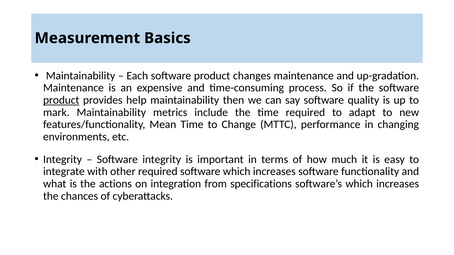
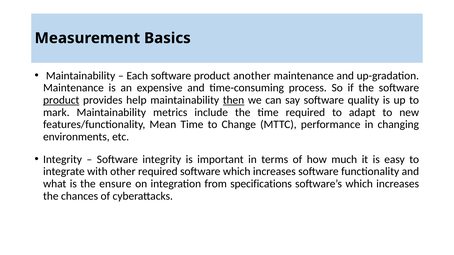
changes: changes -> another
then underline: none -> present
actions: actions -> ensure
